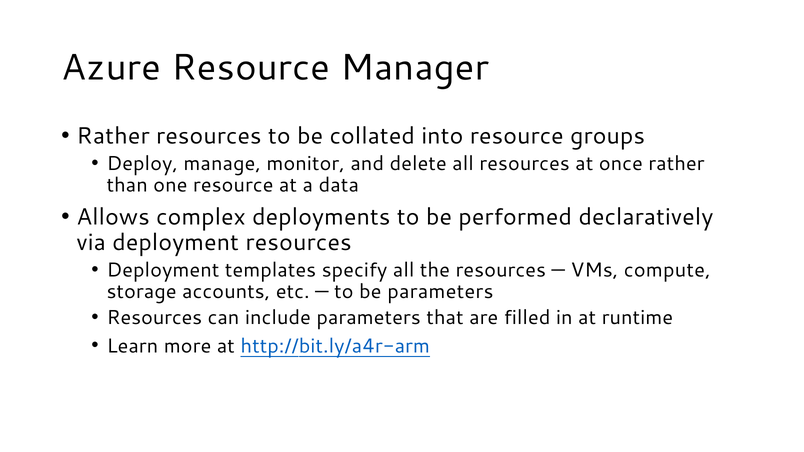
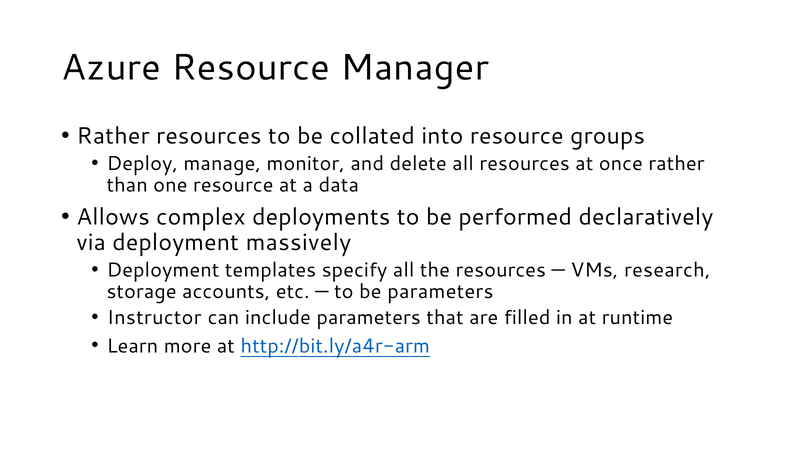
deployment resources: resources -> massively
compute: compute -> research
Resources at (154, 318): Resources -> Instructor
